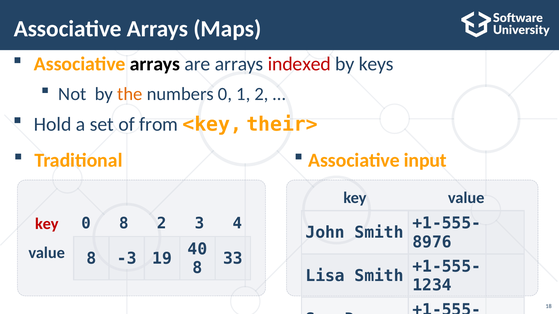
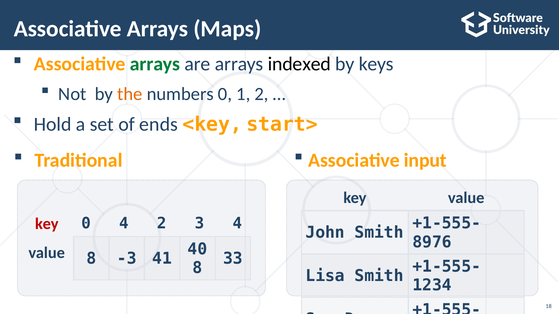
arrays at (155, 64) colour: black -> green
indexed colour: red -> black
from: from -> ends
their>: their> -> start>
0 8: 8 -> 4
19: 19 -> 41
